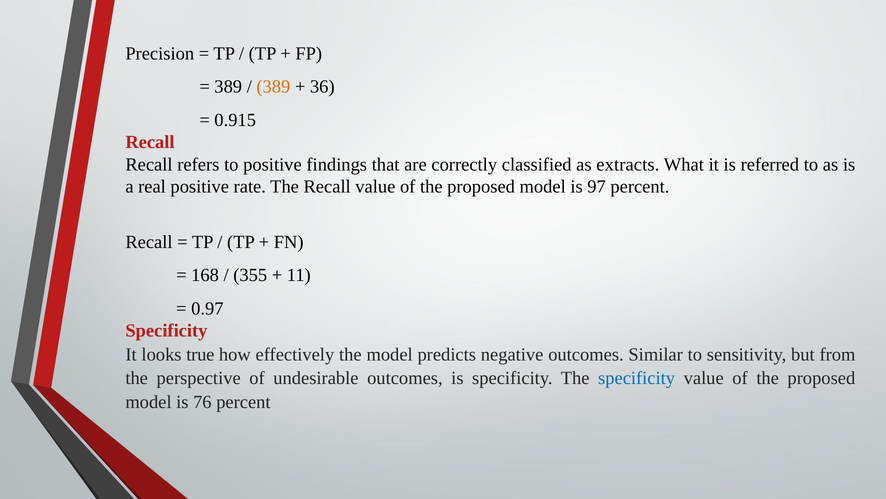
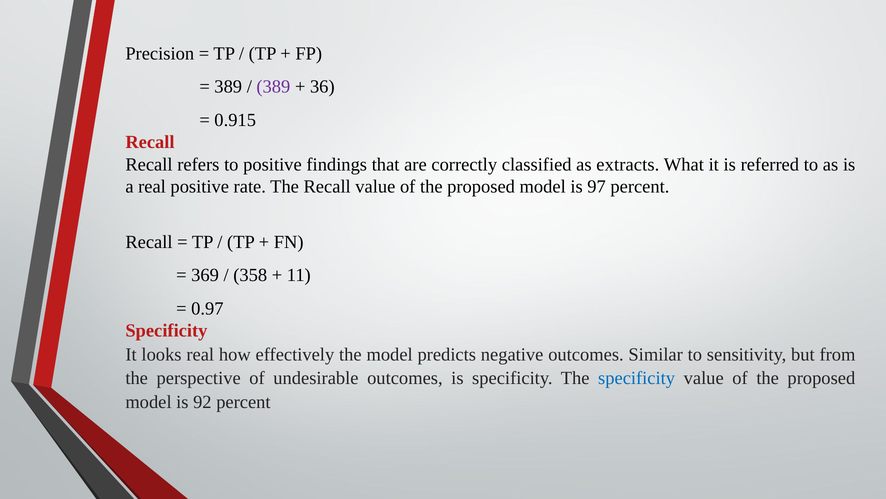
389 at (273, 87) colour: orange -> purple
168: 168 -> 369
355: 355 -> 358
looks true: true -> real
76: 76 -> 92
